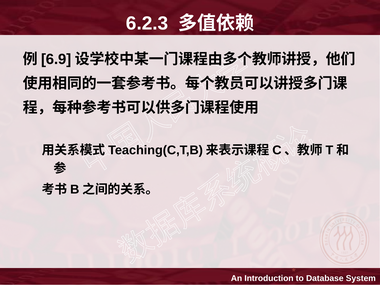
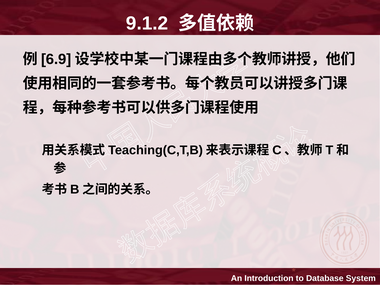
6.2.3: 6.2.3 -> 9.1.2
